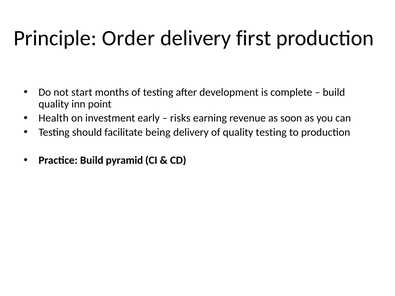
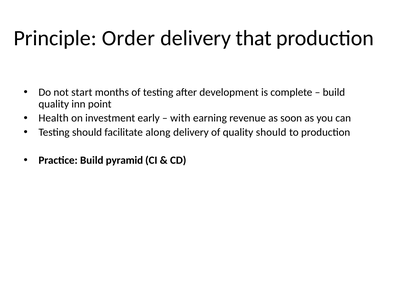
first: first -> that
risks: risks -> with
being: being -> along
quality testing: testing -> should
